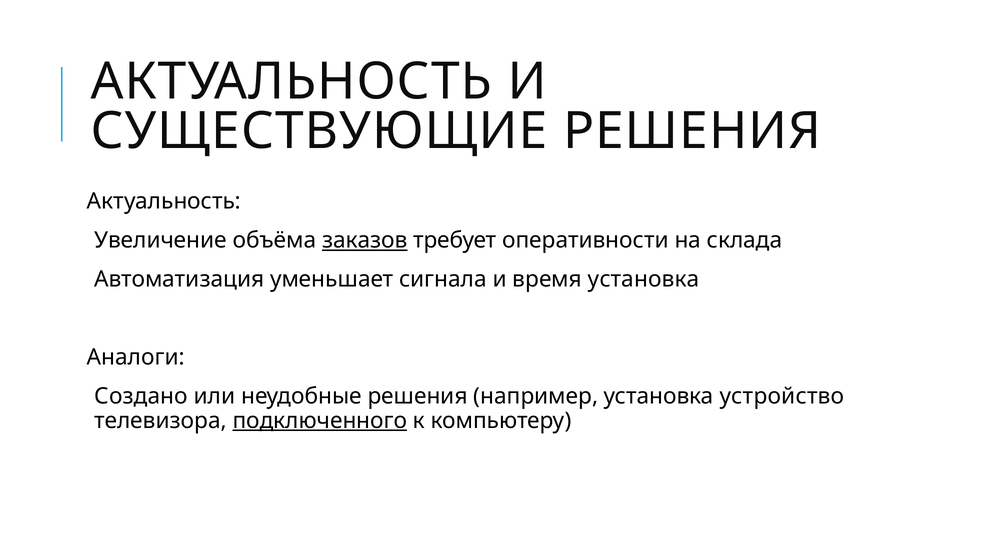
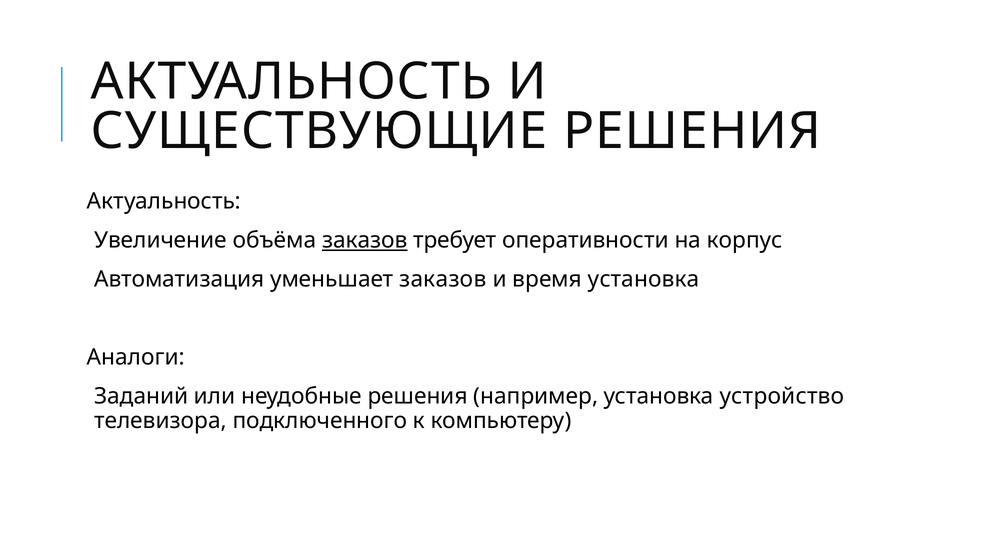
склада: склада -> корпус
уменьшает сигнала: сигнала -> заказов
Создано: Создано -> Заданий
подключенного underline: present -> none
